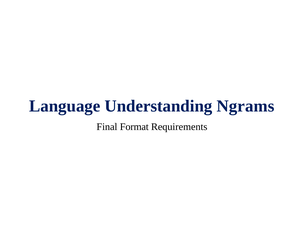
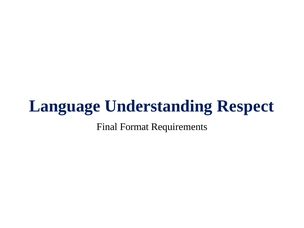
Ngrams: Ngrams -> Respect
